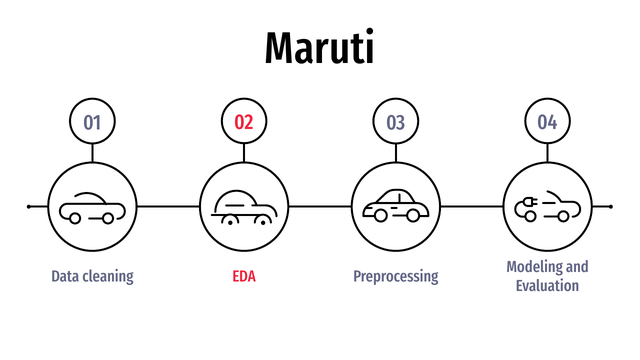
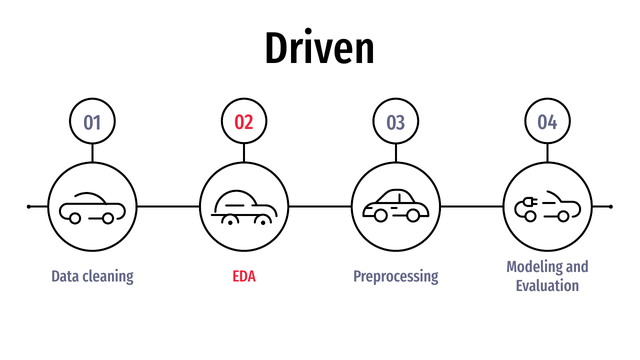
Maruti: Maruti -> Driven
